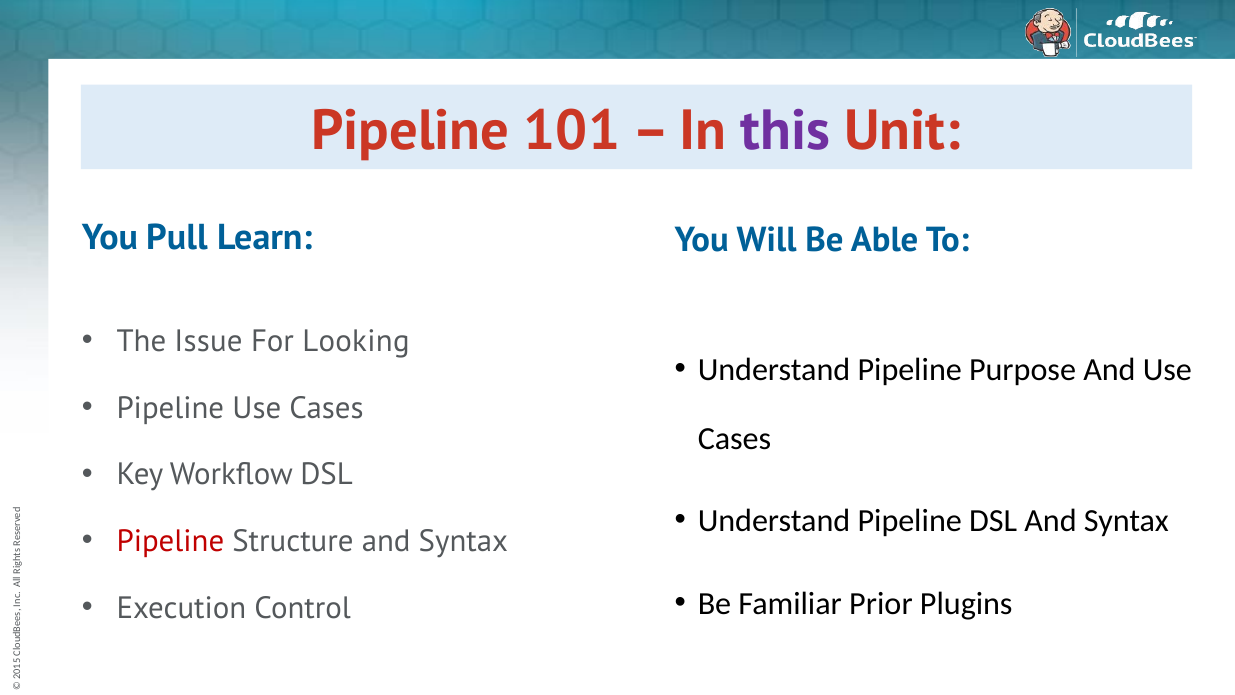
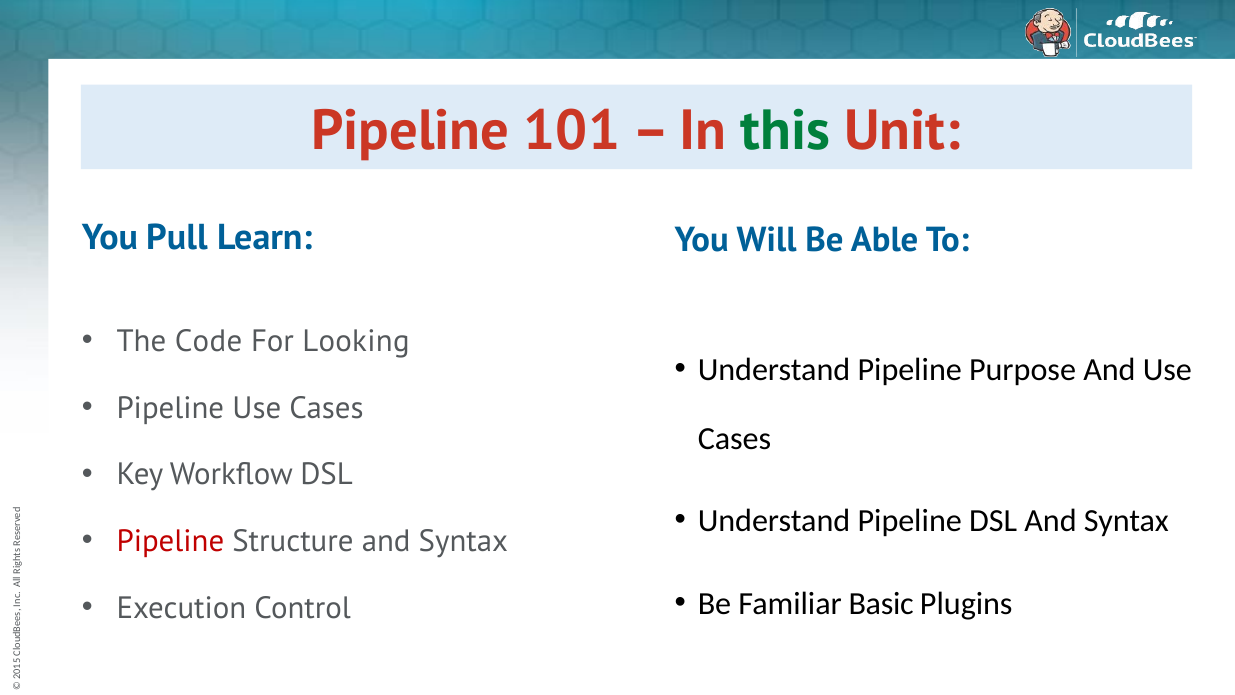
this colour: purple -> green
Issue: Issue -> Code
Prior: Prior -> Basic
